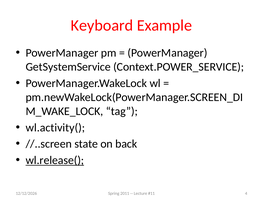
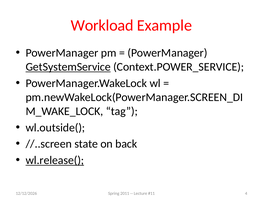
Keyboard: Keyboard -> Workload
GetSystemService underline: none -> present
wl.activity(: wl.activity( -> wl.outside(
